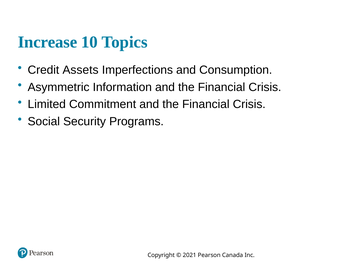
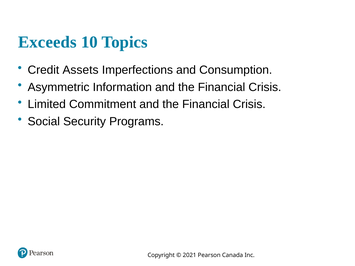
Increase: Increase -> Exceeds
